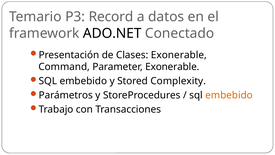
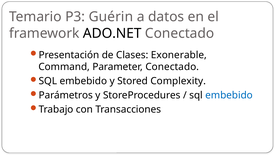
Record: Record -> Guérin
Parameter Exonerable: Exonerable -> Conectado
embebido at (229, 95) colour: orange -> blue
